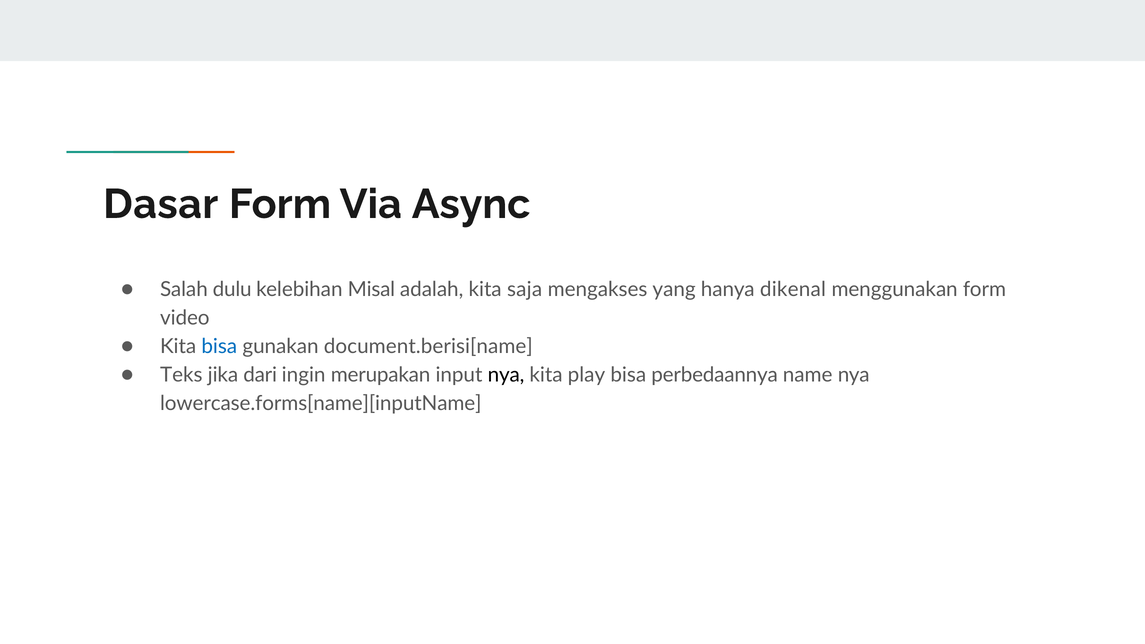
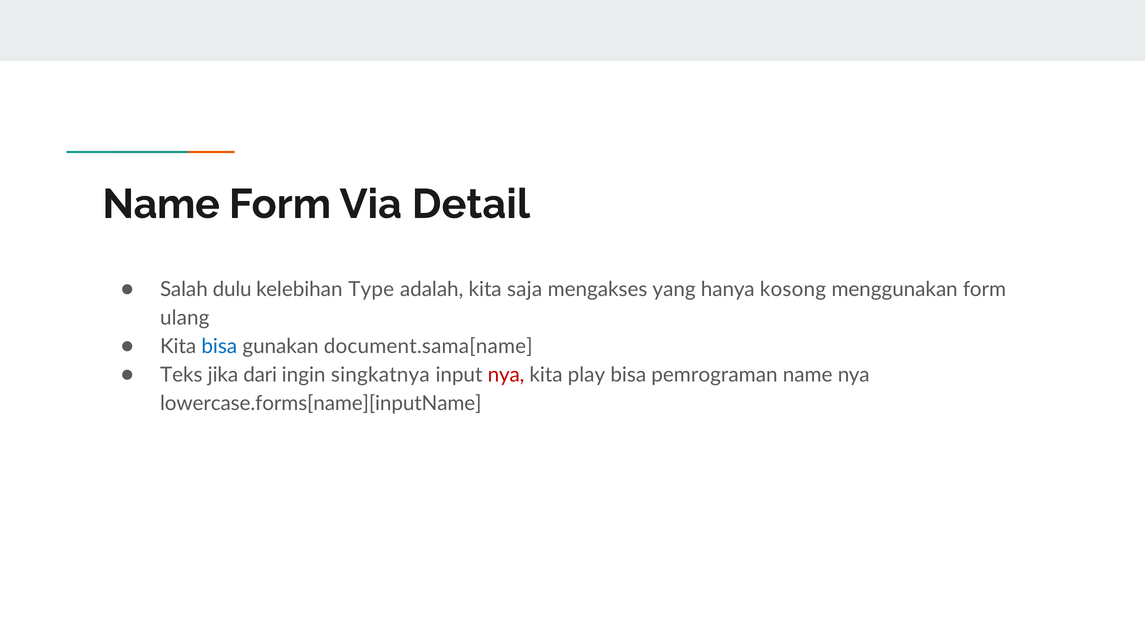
Dasar at (161, 204): Dasar -> Name
Async: Async -> Detail
Misal: Misal -> Type
dikenal: dikenal -> kosong
video: video -> ulang
document.berisi[name: document.berisi[name -> document.sama[name
merupakan: merupakan -> singkatnya
nya at (506, 375) colour: black -> red
perbedaannya: perbedaannya -> pemrograman
